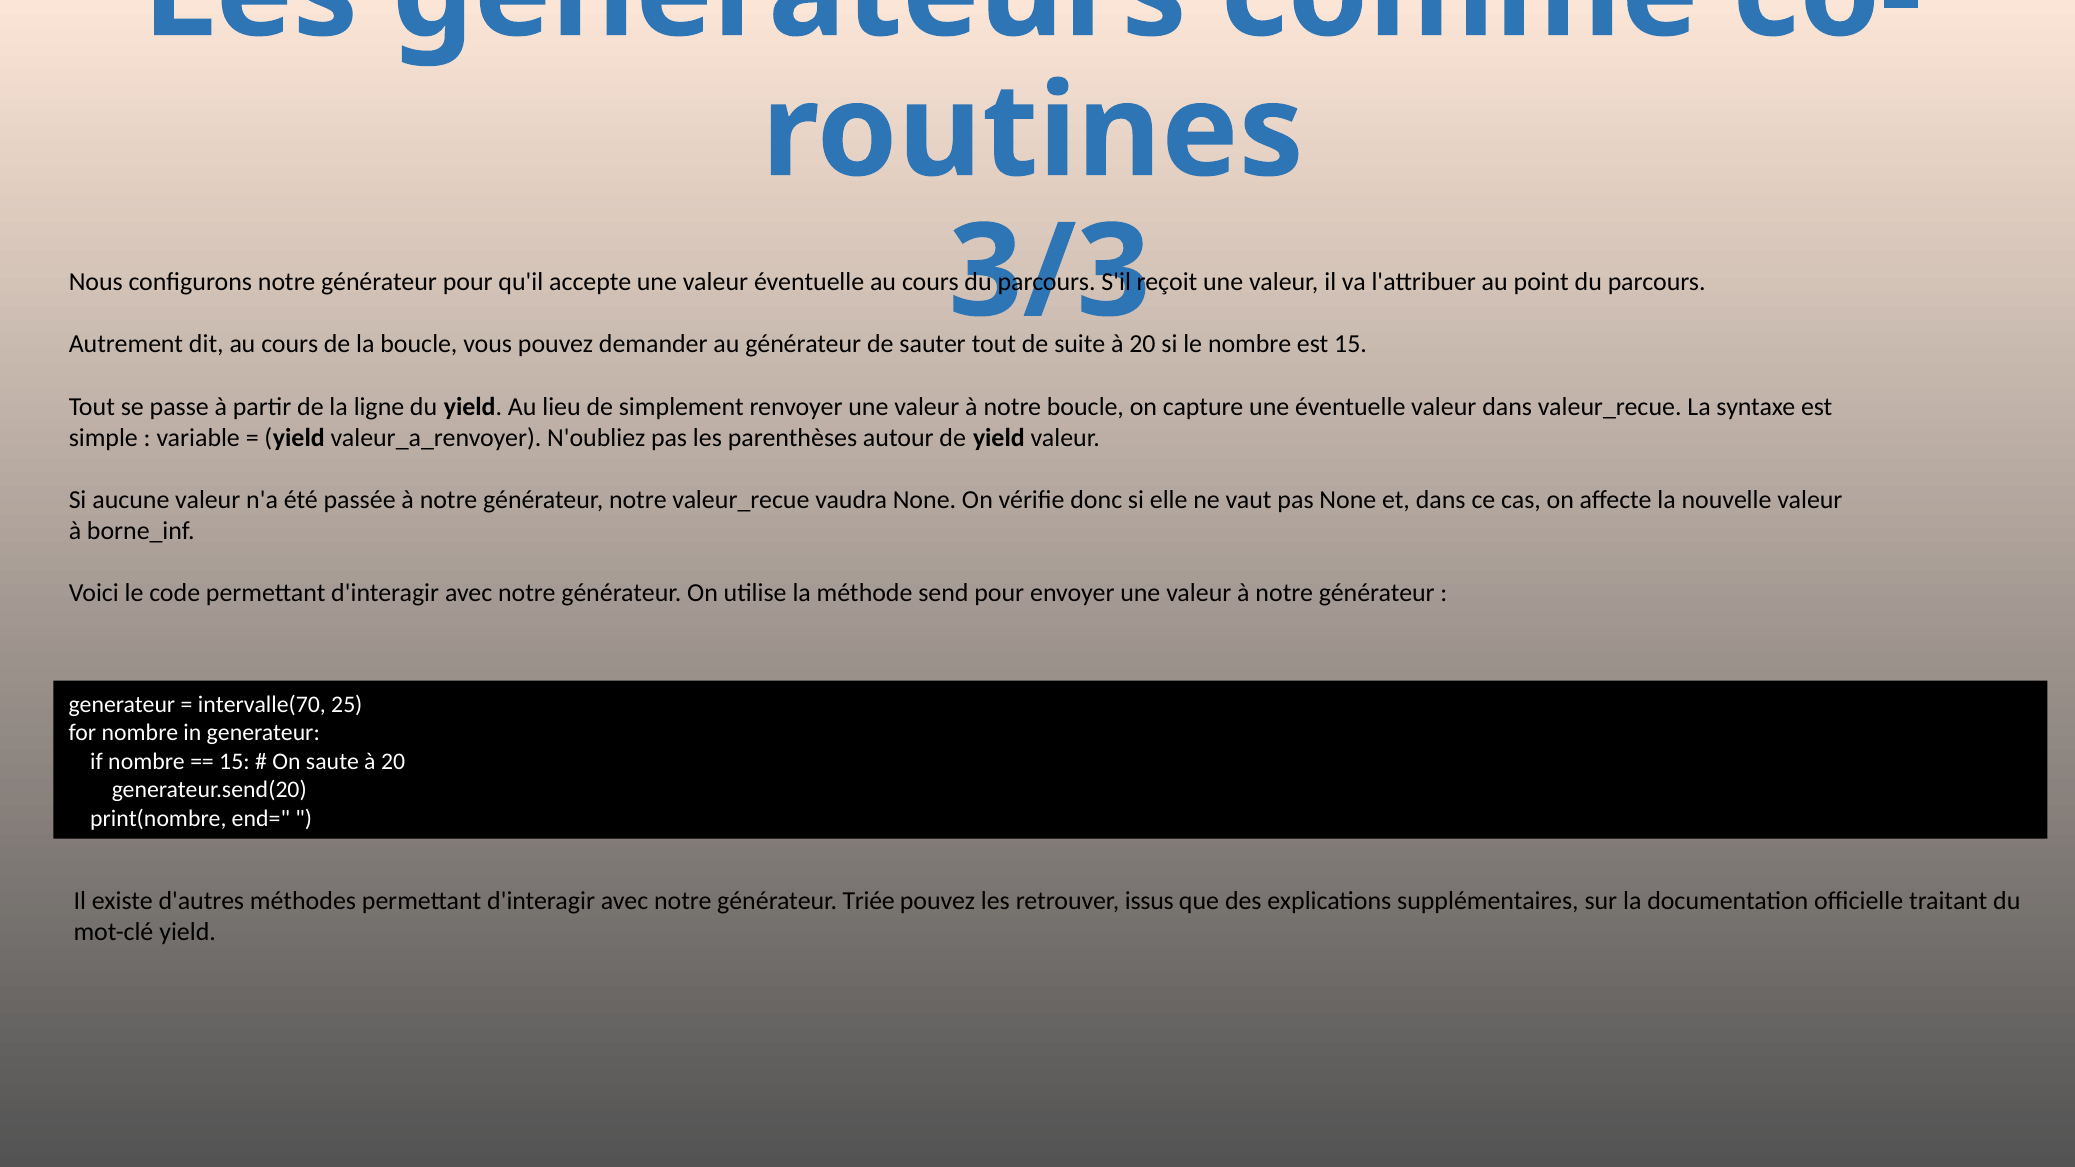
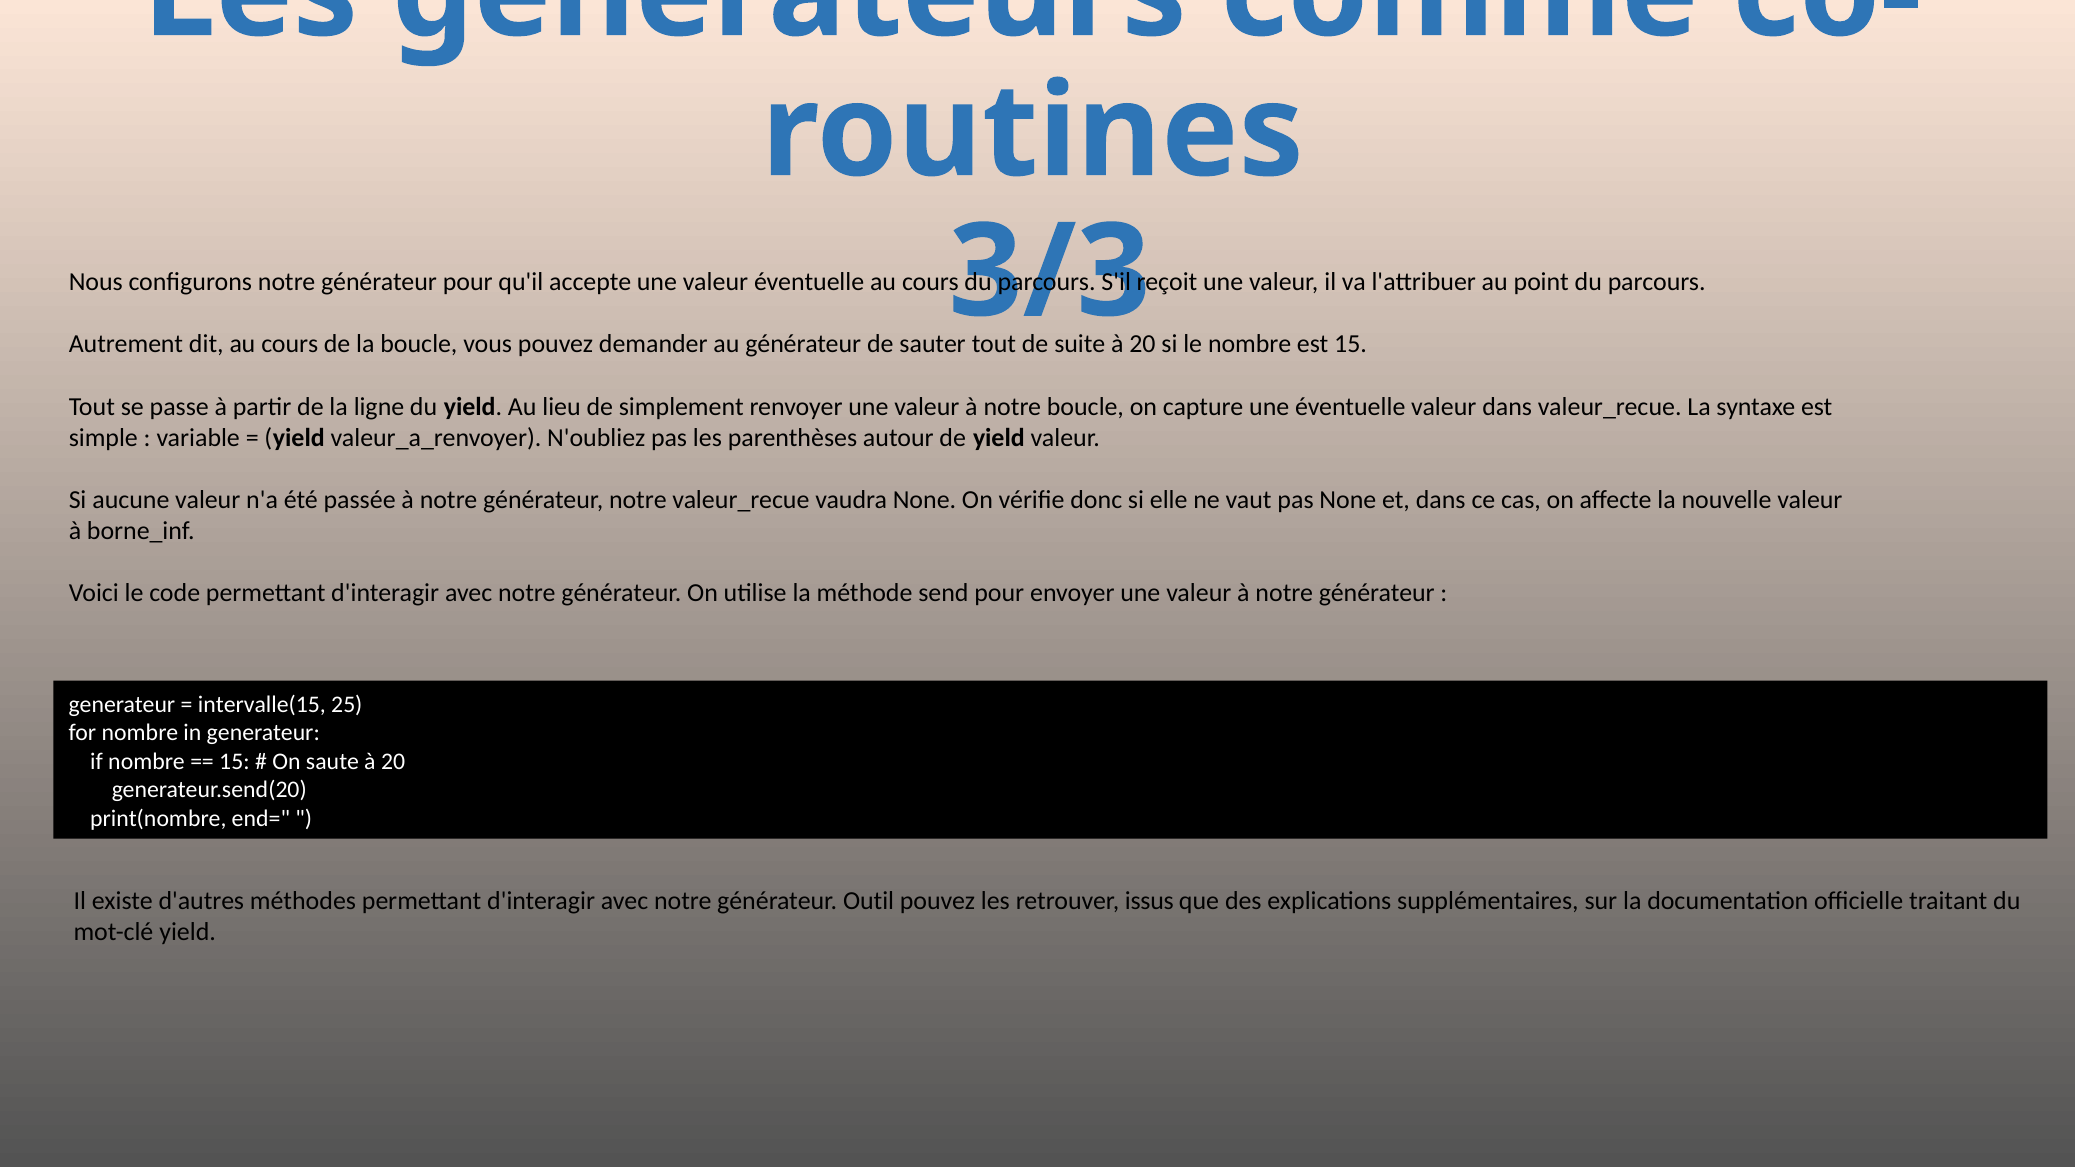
intervalle(70: intervalle(70 -> intervalle(15
Triée: Triée -> Outil
